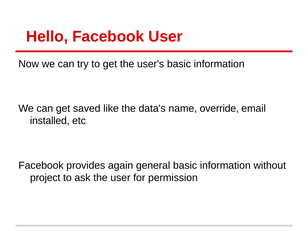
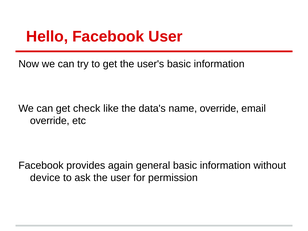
saved: saved -> check
installed at (50, 121): installed -> override
project: project -> device
